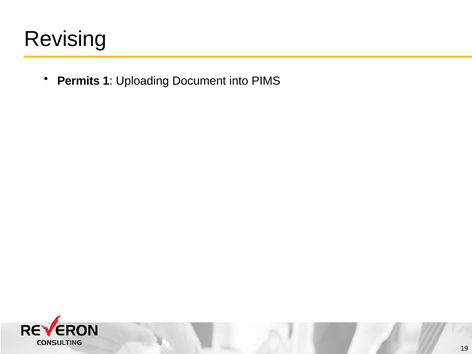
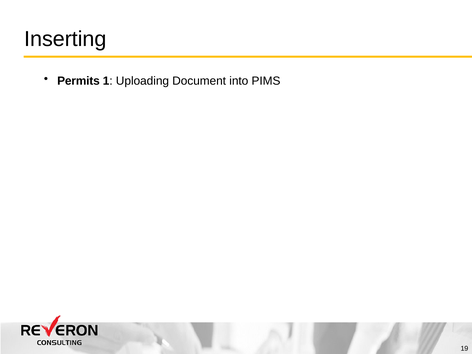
Revising: Revising -> Inserting
